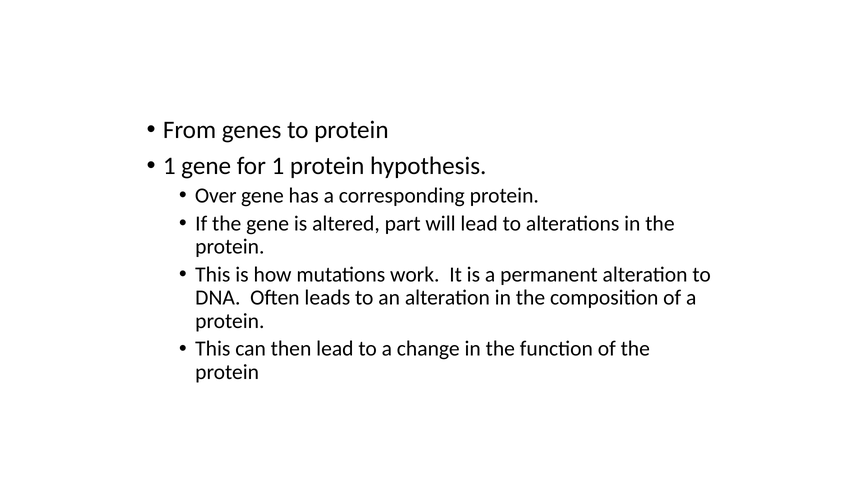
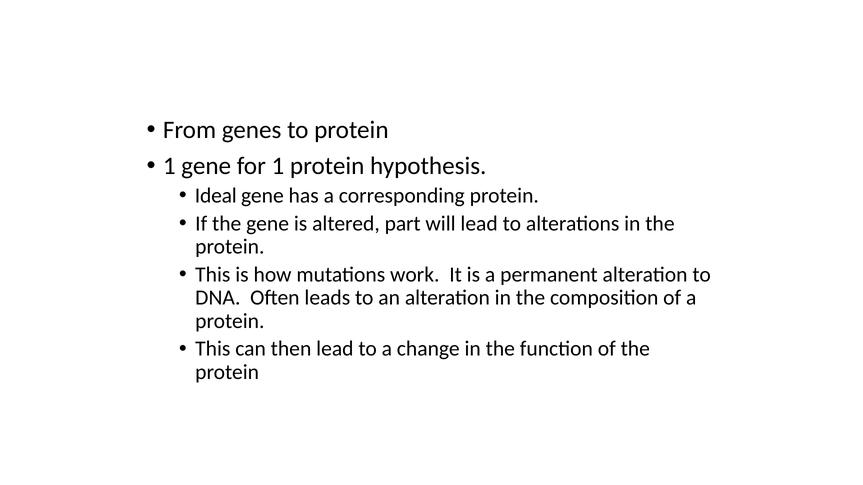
Over: Over -> Ideal
